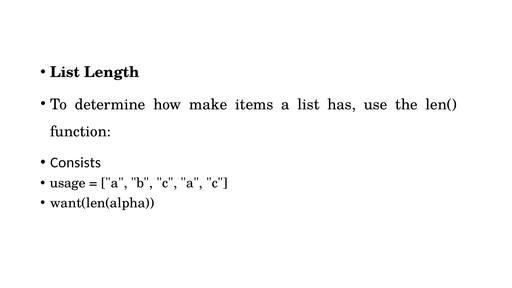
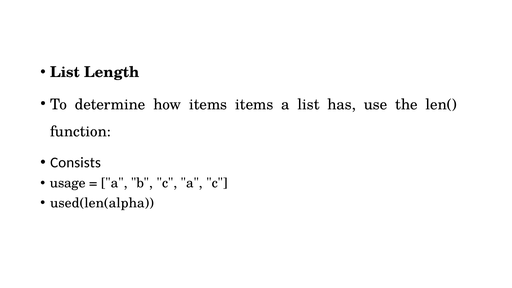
how make: make -> items
want(len(alpha: want(len(alpha -> used(len(alpha
